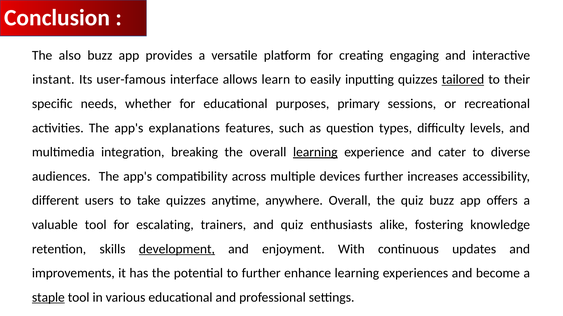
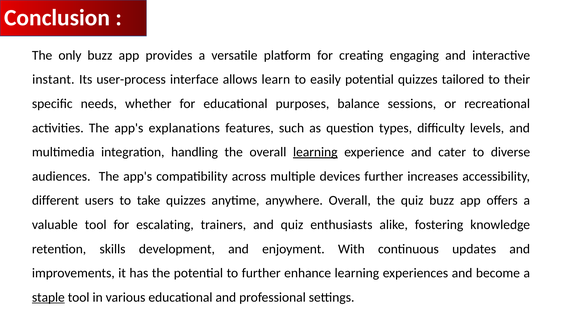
also: also -> only
user-famous: user-famous -> user-process
easily inputting: inputting -> potential
tailored underline: present -> none
primary: primary -> balance
breaking: breaking -> handling
development underline: present -> none
